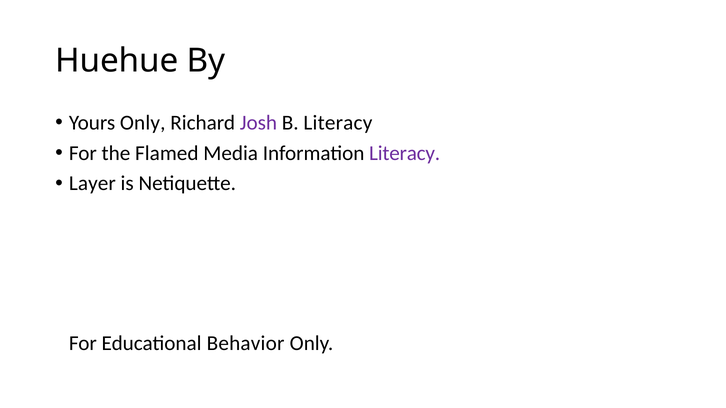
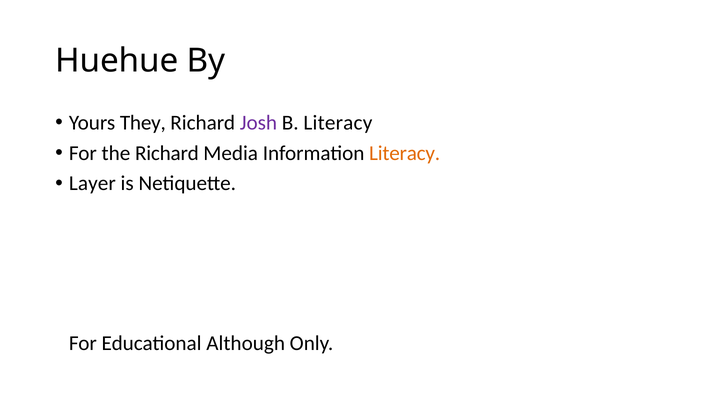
Yours Only: Only -> They
the Flamed: Flamed -> Richard
Literacy at (405, 153) colour: purple -> orange
Behavior: Behavior -> Although
